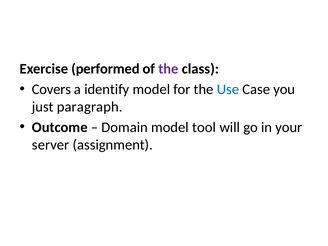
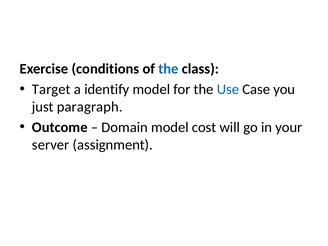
performed: performed -> conditions
the at (168, 69) colour: purple -> blue
Covers: Covers -> Target
tool: tool -> cost
